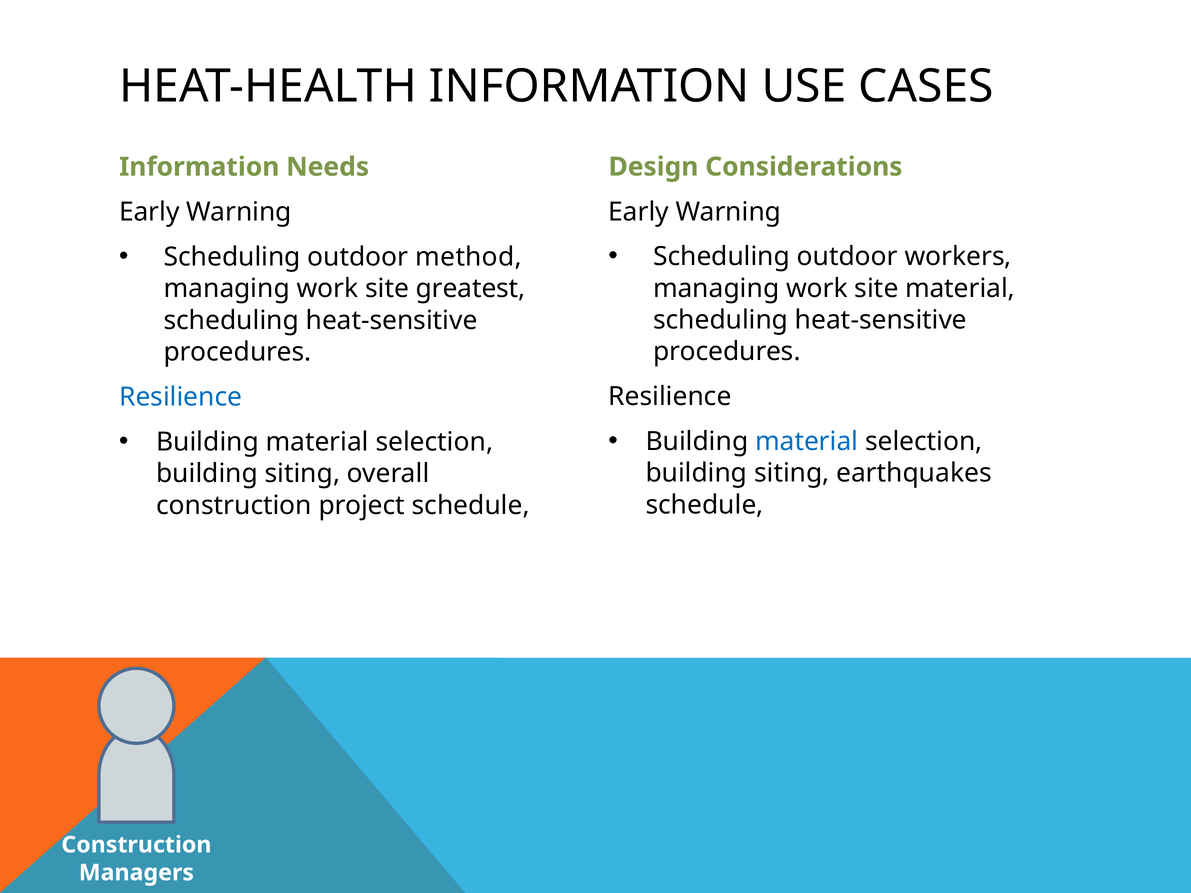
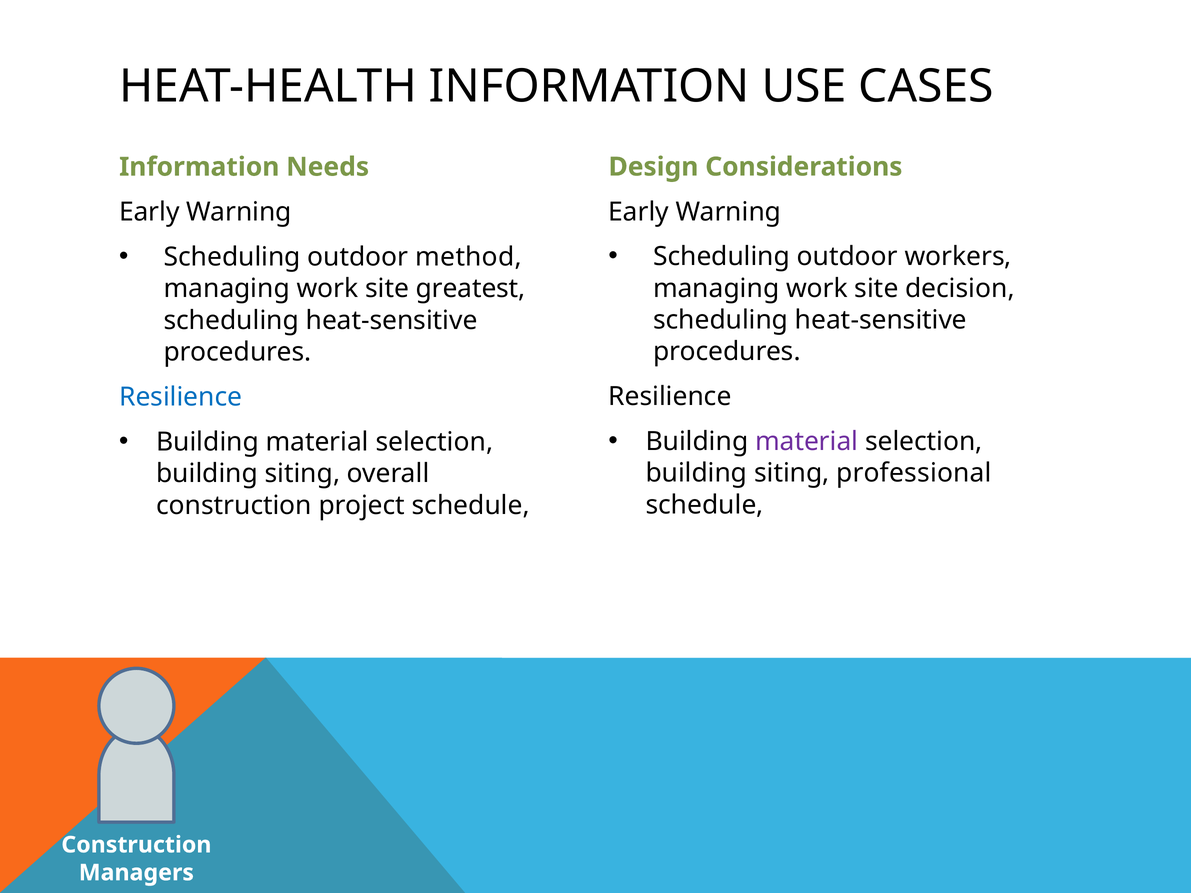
site material: material -> decision
material at (807, 442) colour: blue -> purple
earthquakes: earthquakes -> professional
